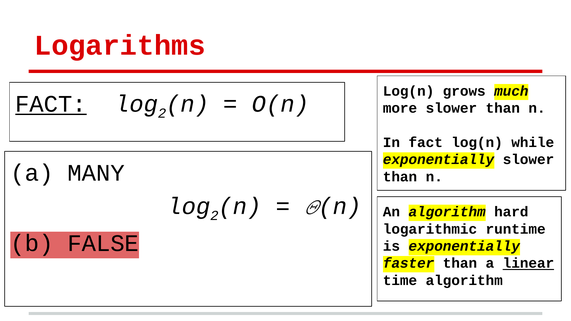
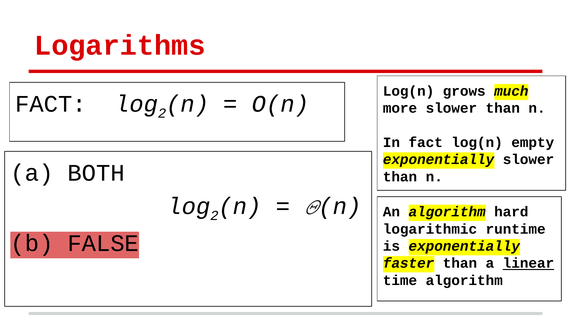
FACT at (51, 104) underline: present -> none
while: while -> empty
MANY: MANY -> BOTH
